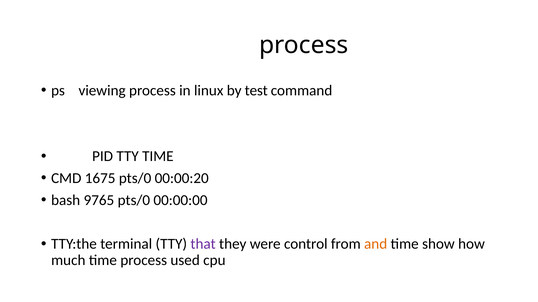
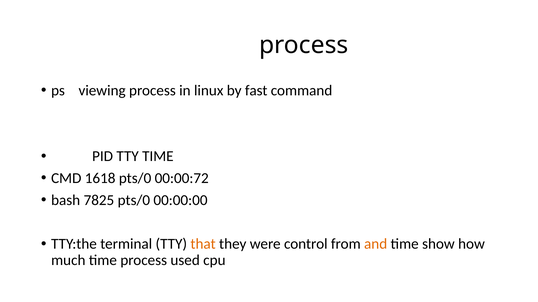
test: test -> fast
1675: 1675 -> 1618
00:00:20: 00:00:20 -> 00:00:72
9765: 9765 -> 7825
that colour: purple -> orange
